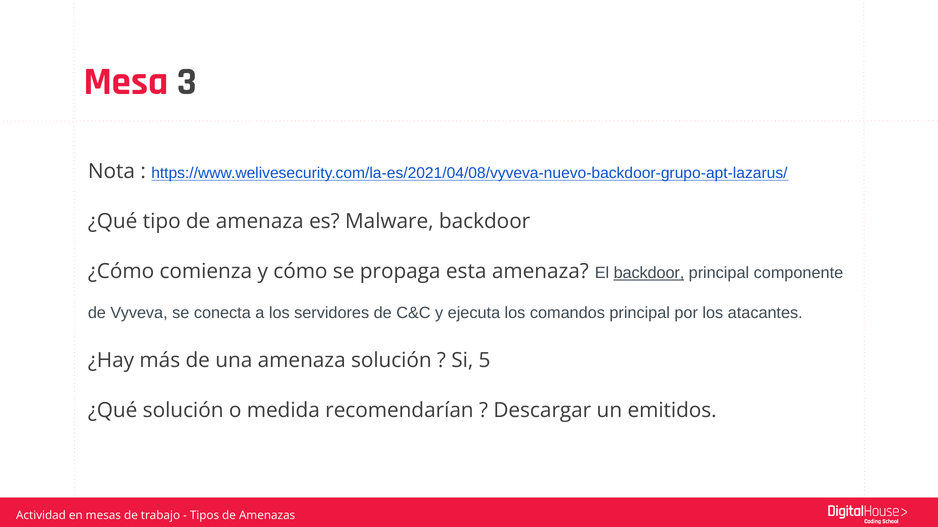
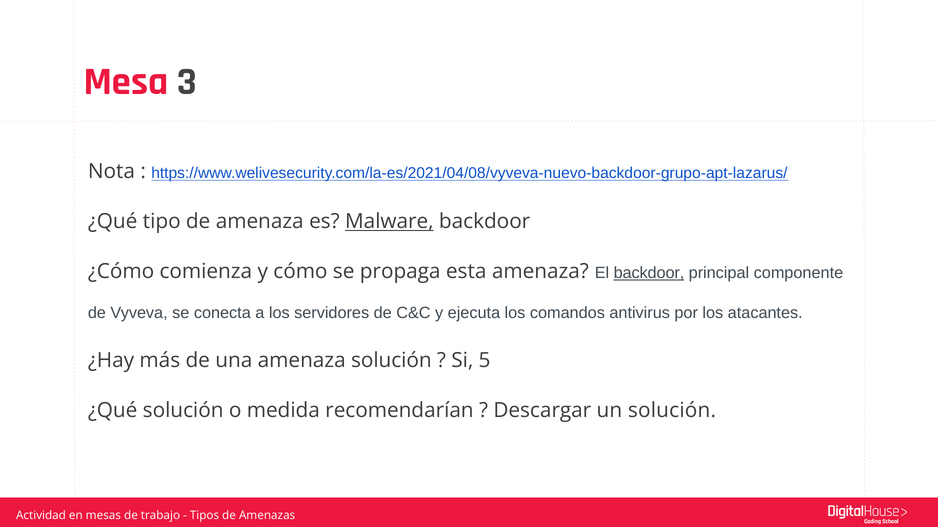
Malware underline: none -> present
comandos principal: principal -> antivirus
un emitidos: emitidos -> solución
